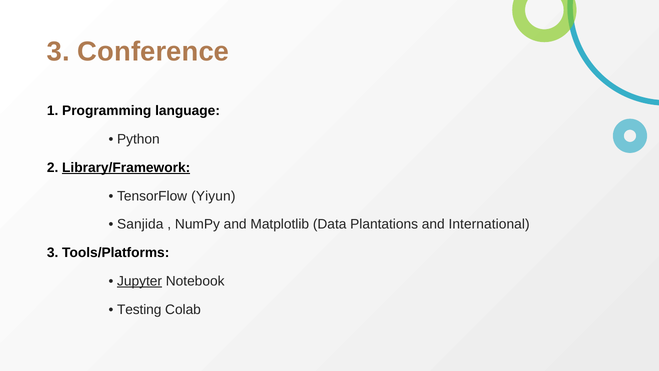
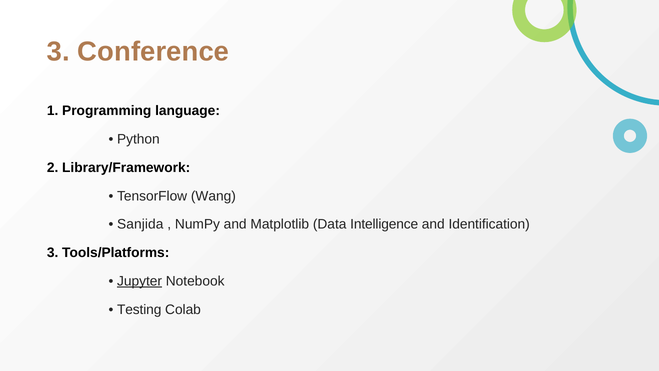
Library/Framework underline: present -> none
Yiyun: Yiyun -> Wang
Plantations: Plantations -> Intelligence
International: International -> Identification
